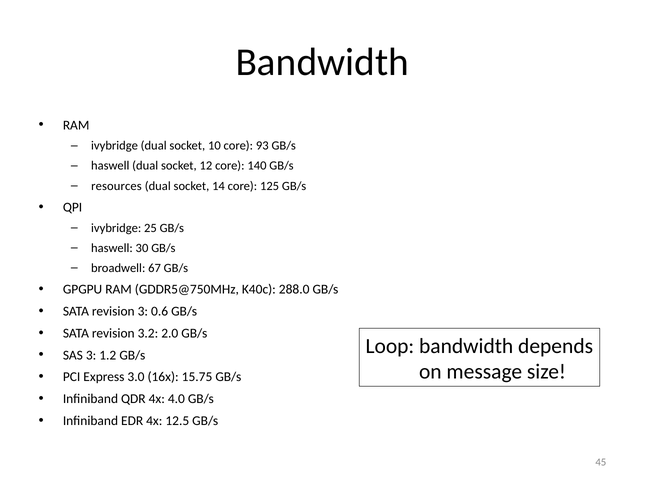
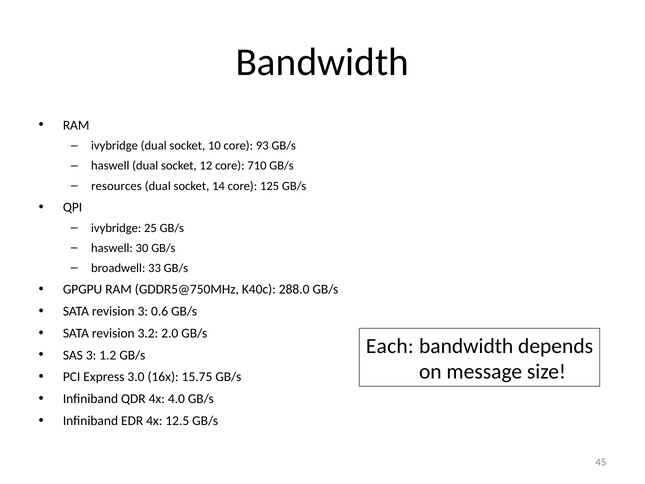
140: 140 -> 710
67: 67 -> 33
Loop: Loop -> Each
